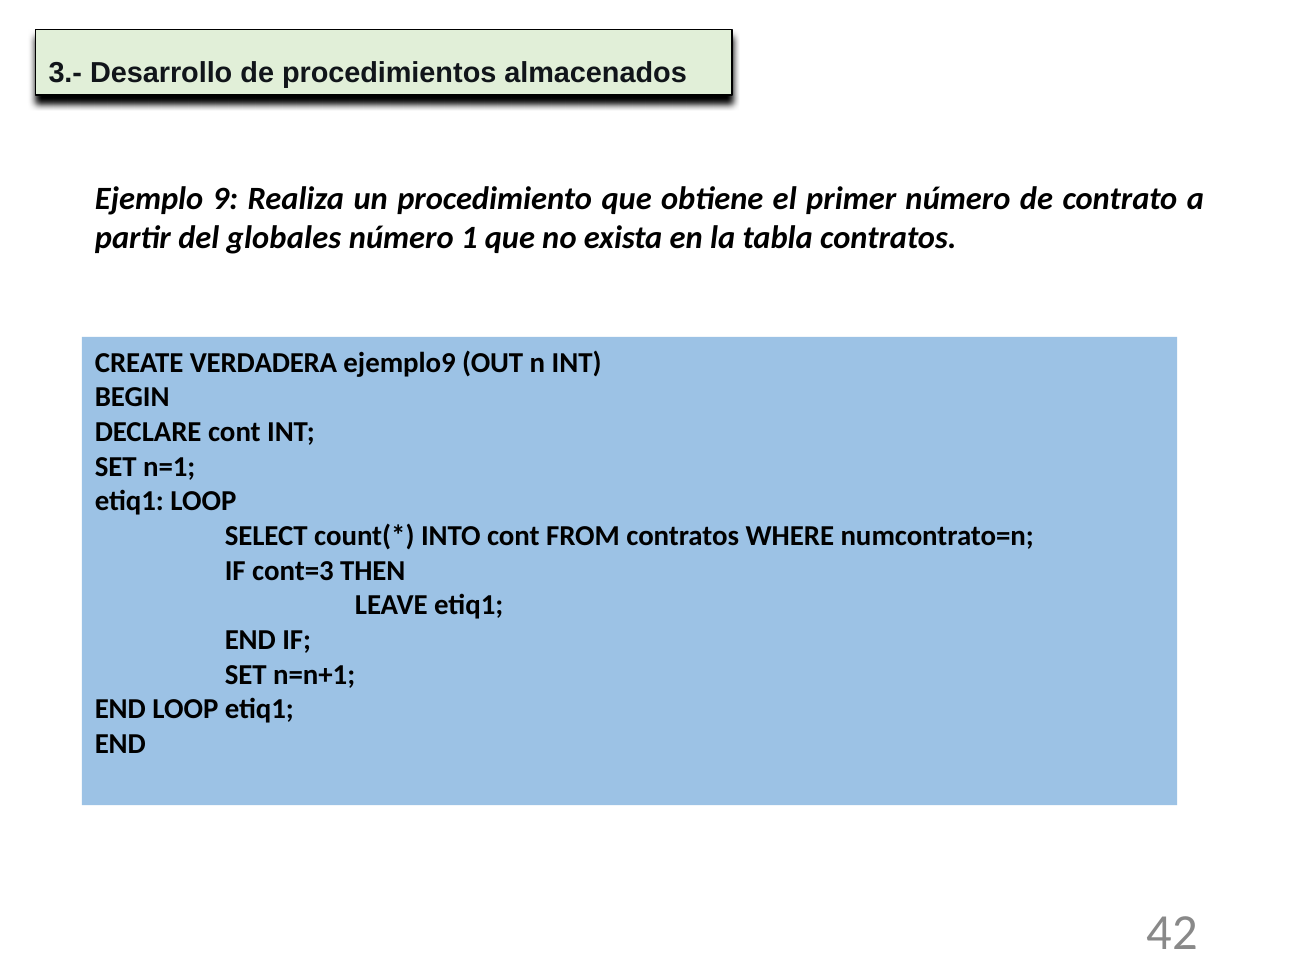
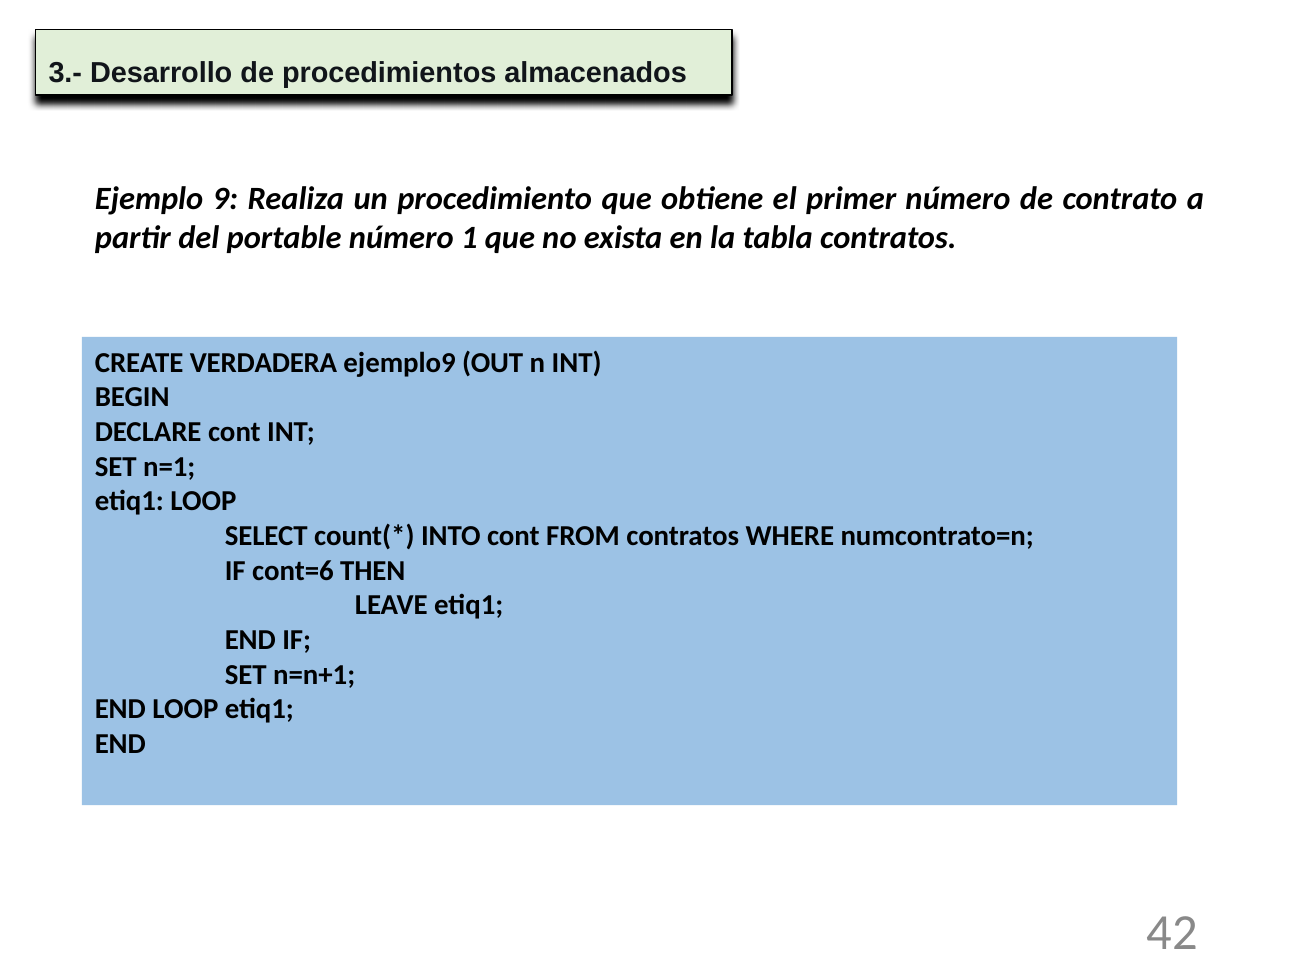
globales: globales -> portable
cont=3: cont=3 -> cont=6
